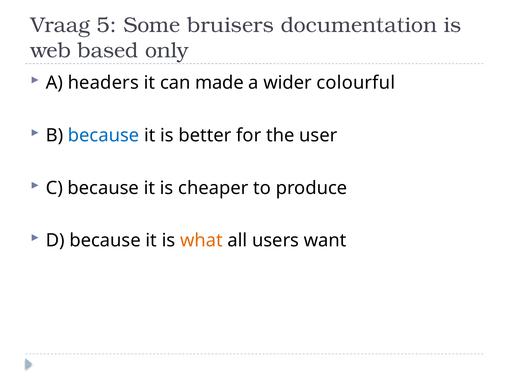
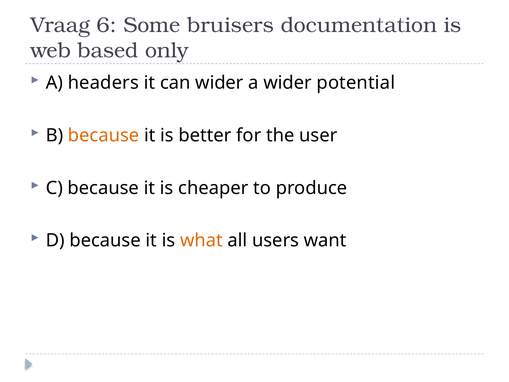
5: 5 -> 6
can made: made -> wider
colourful: colourful -> potential
because at (104, 135) colour: blue -> orange
